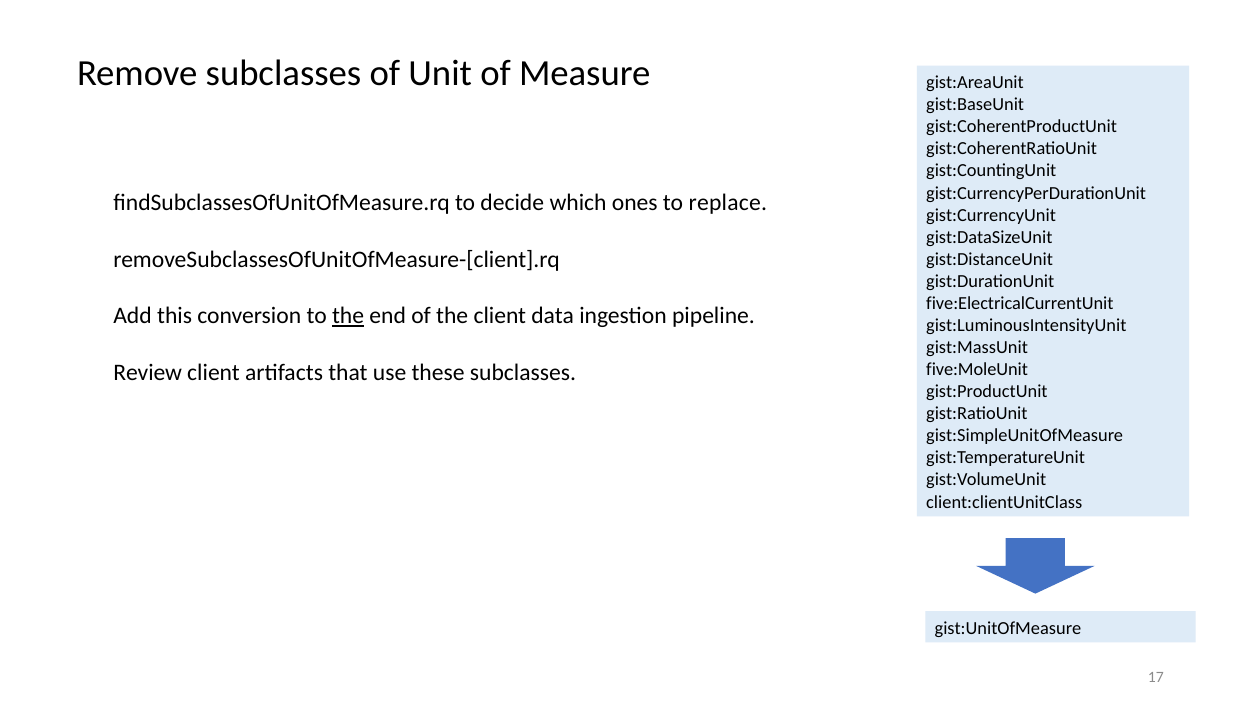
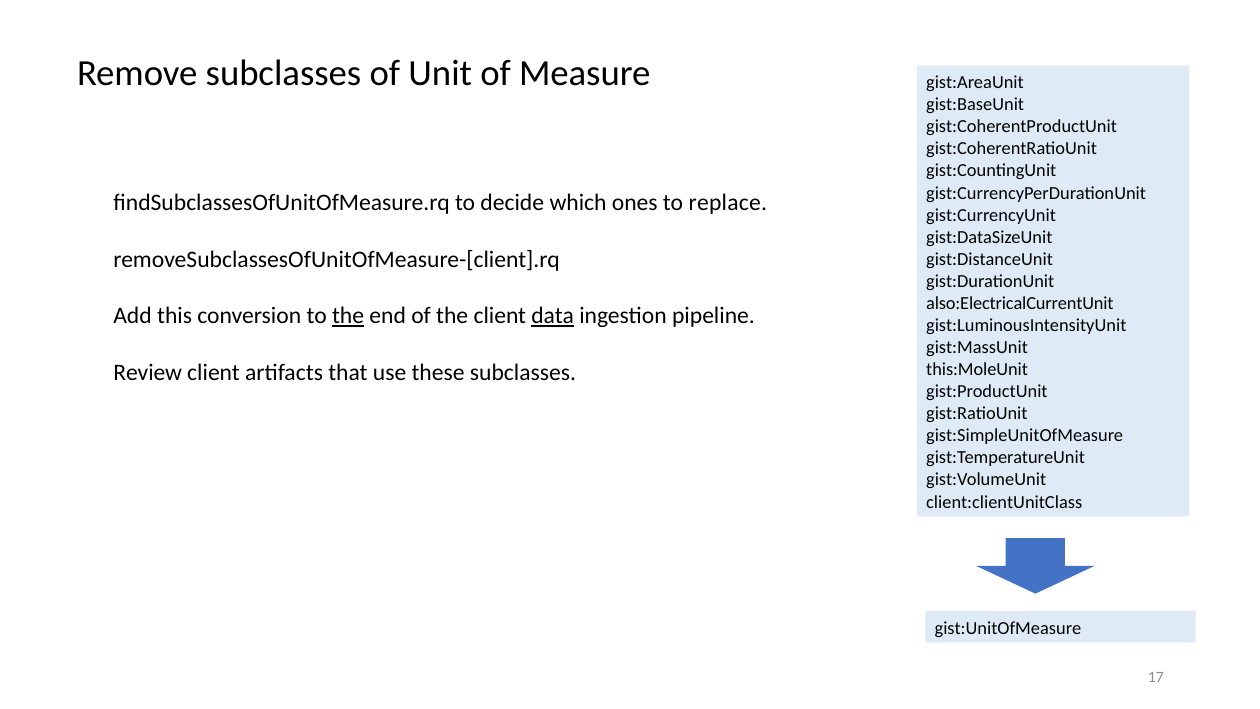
five:ElectricalCurrentUnit: five:ElectricalCurrentUnit -> also:ElectricalCurrentUnit
data underline: none -> present
five:MoleUnit: five:MoleUnit -> this:MoleUnit
